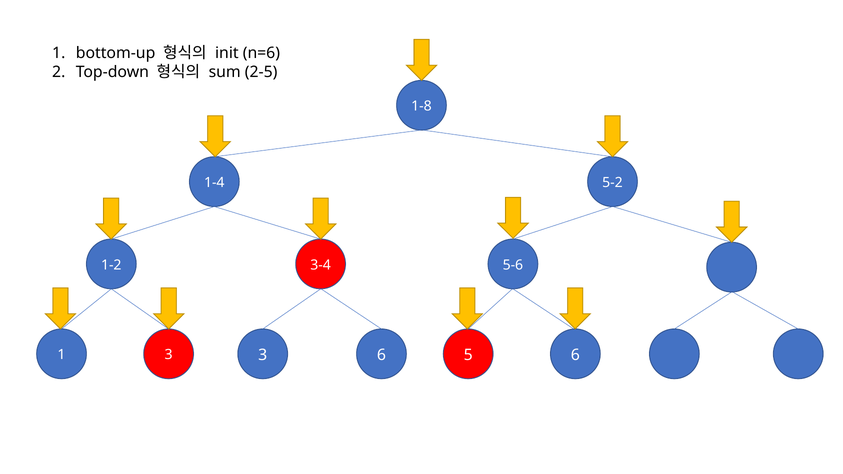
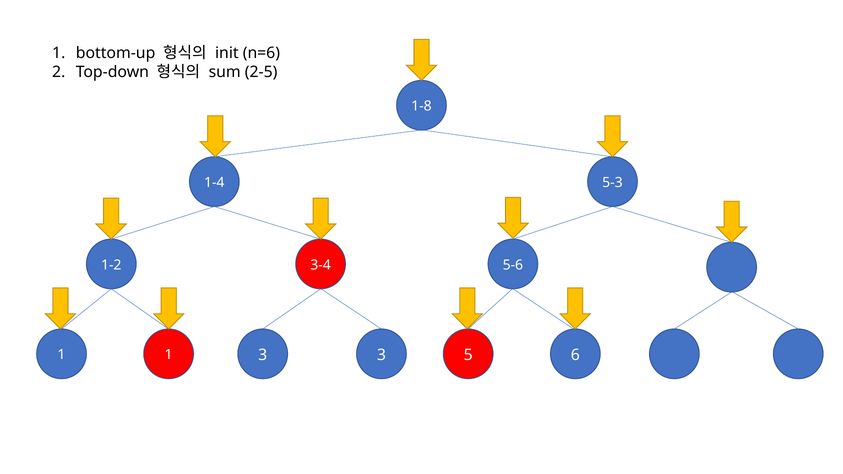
5-2: 5-2 -> 5-3
1 3: 3 -> 1
3 6: 6 -> 3
